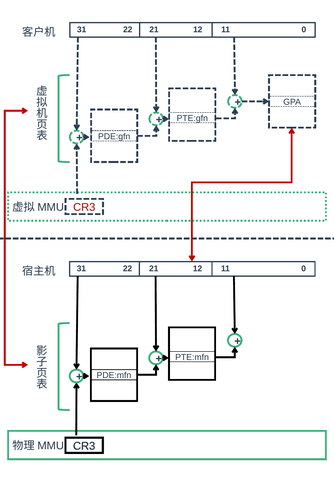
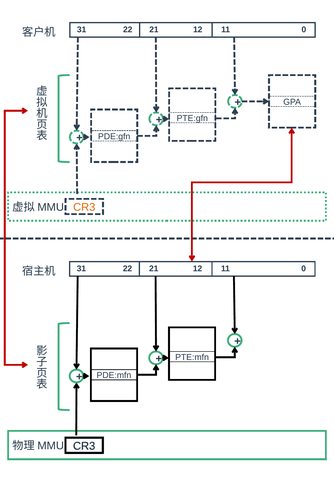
CR3 at (84, 207) colour: red -> orange
